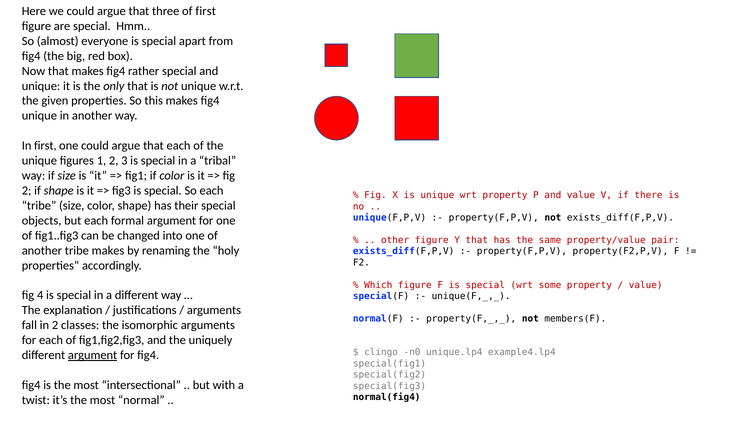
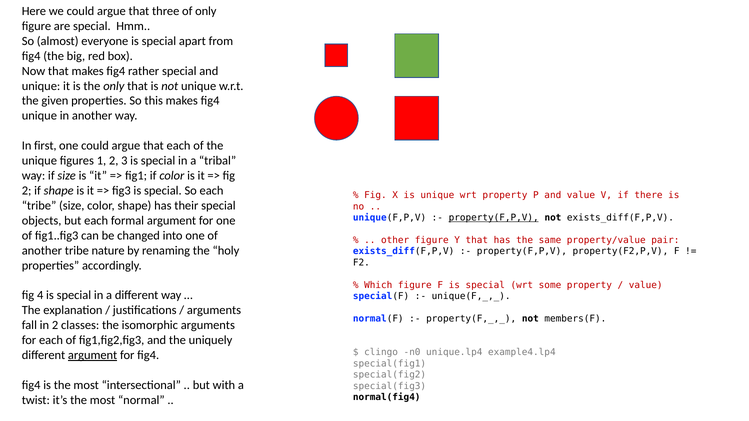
of first: first -> only
property(F,P,V at (494, 218) underline: none -> present
tribe makes: makes -> nature
